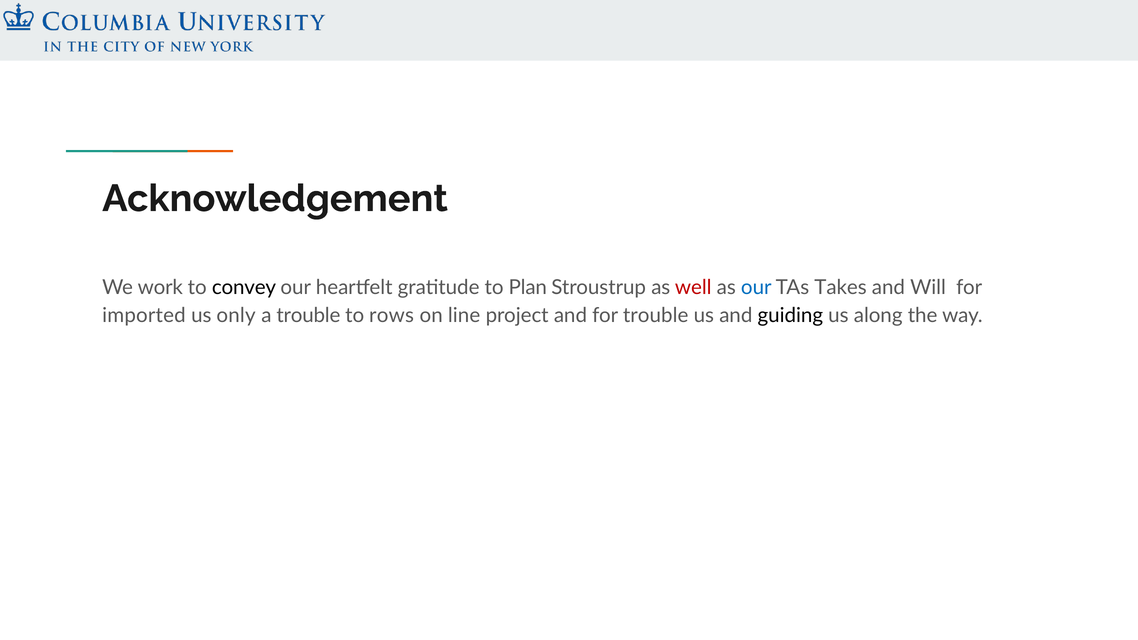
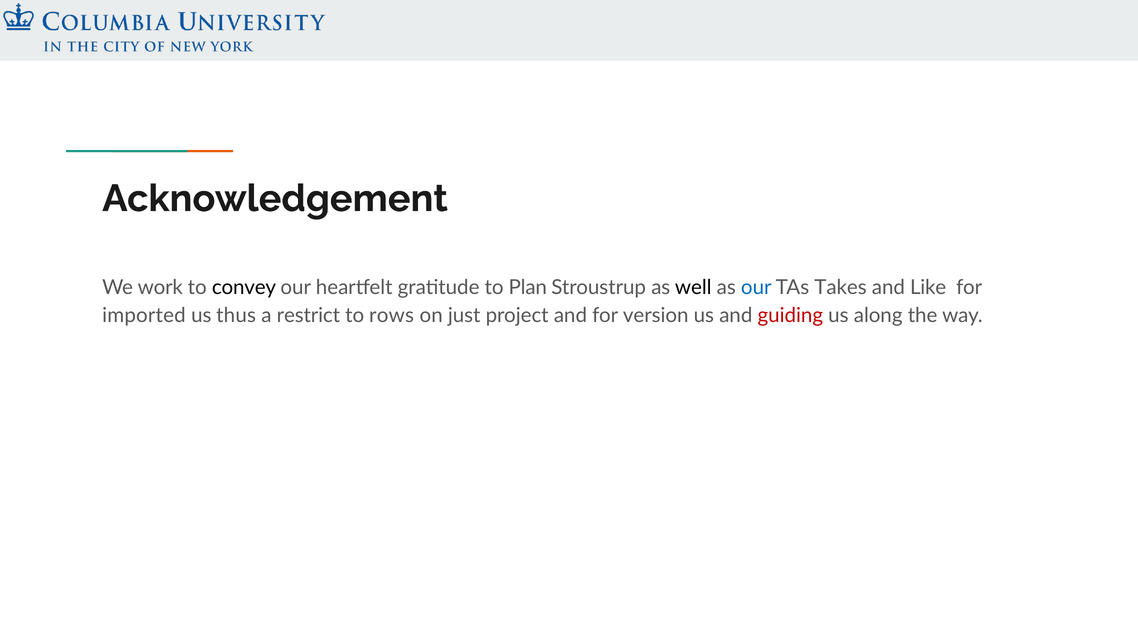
well colour: red -> black
Will: Will -> Like
only: only -> thus
a trouble: trouble -> restrict
line: line -> just
for trouble: trouble -> version
guiding colour: black -> red
